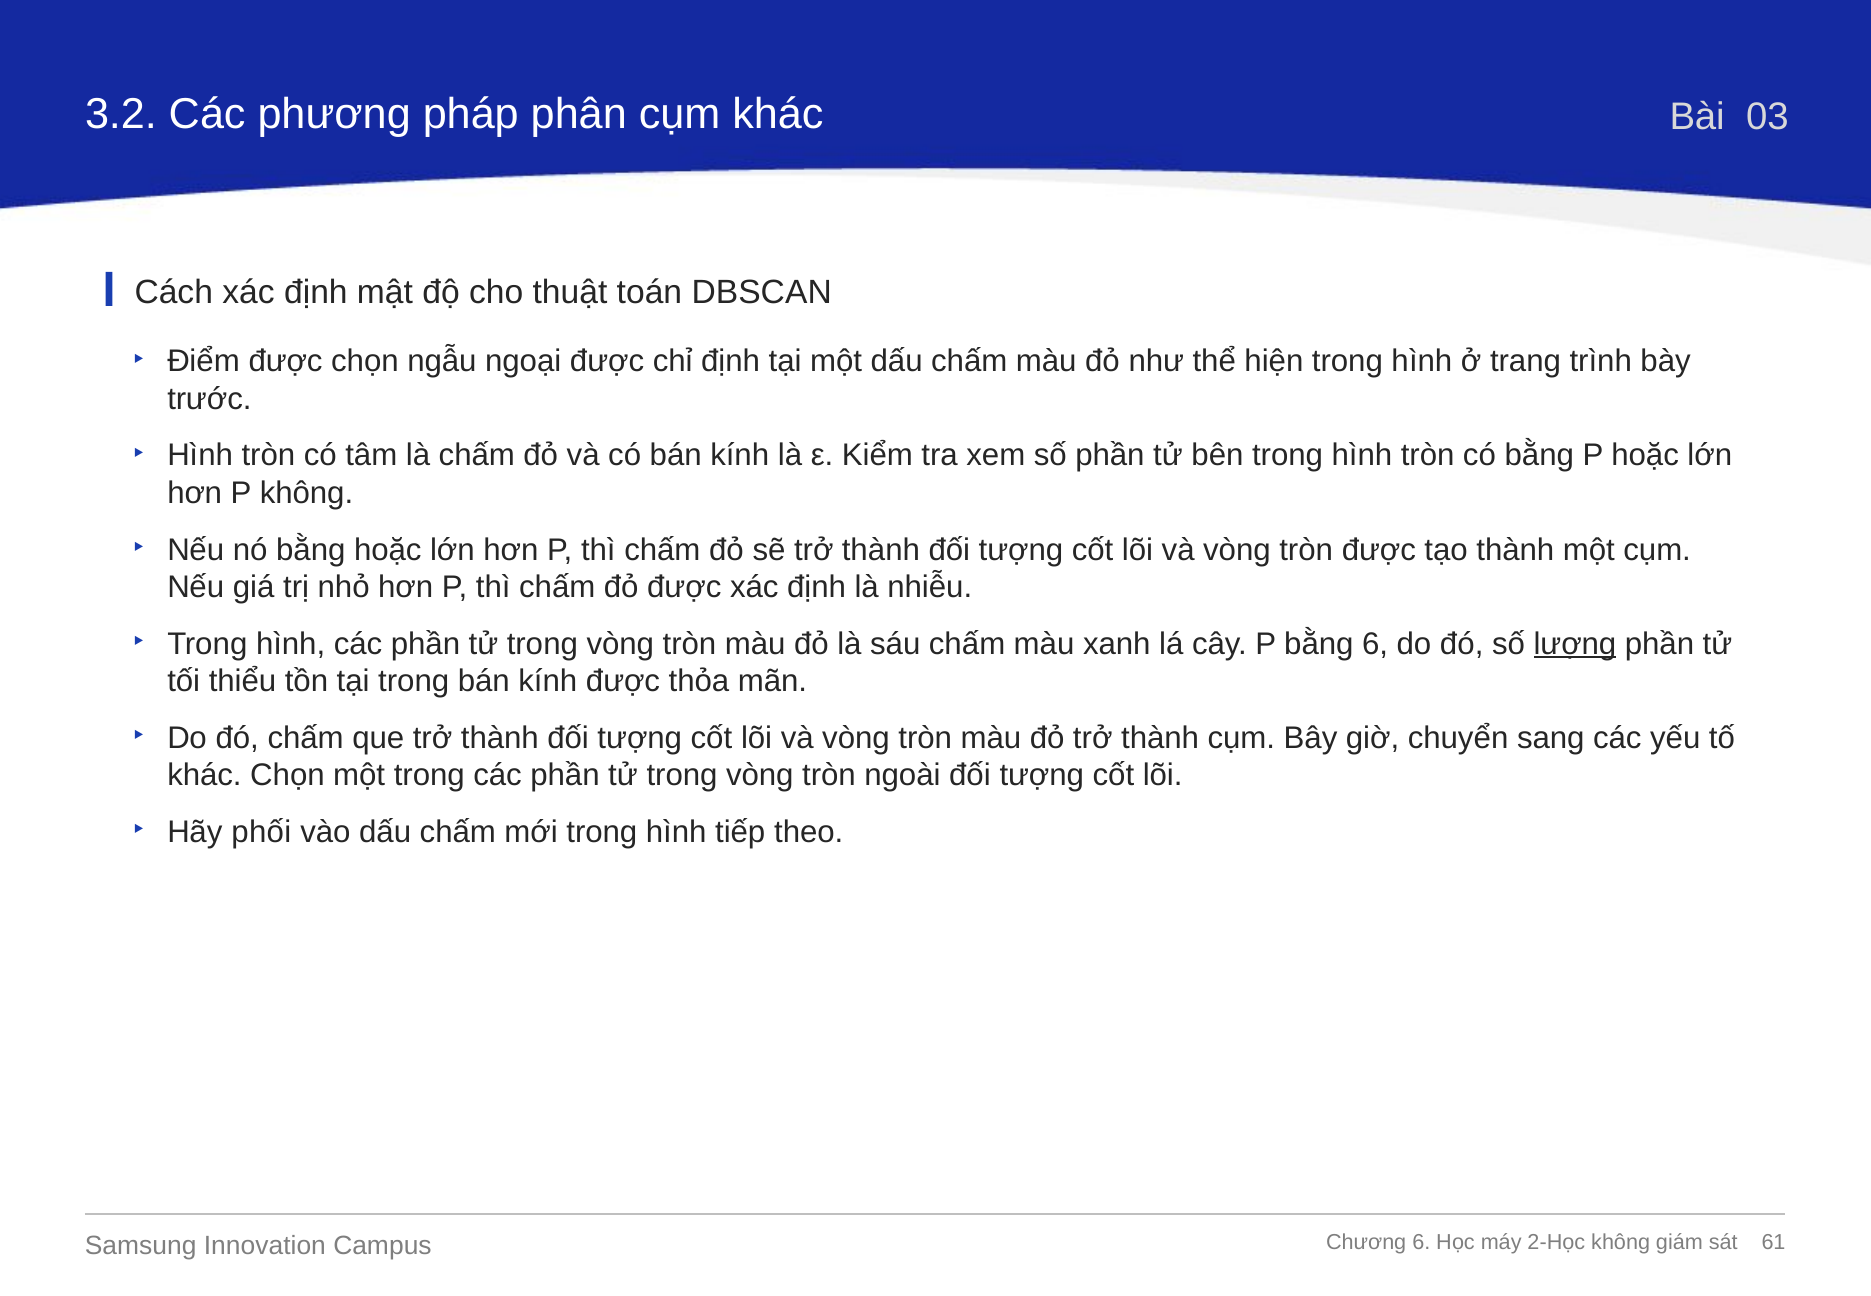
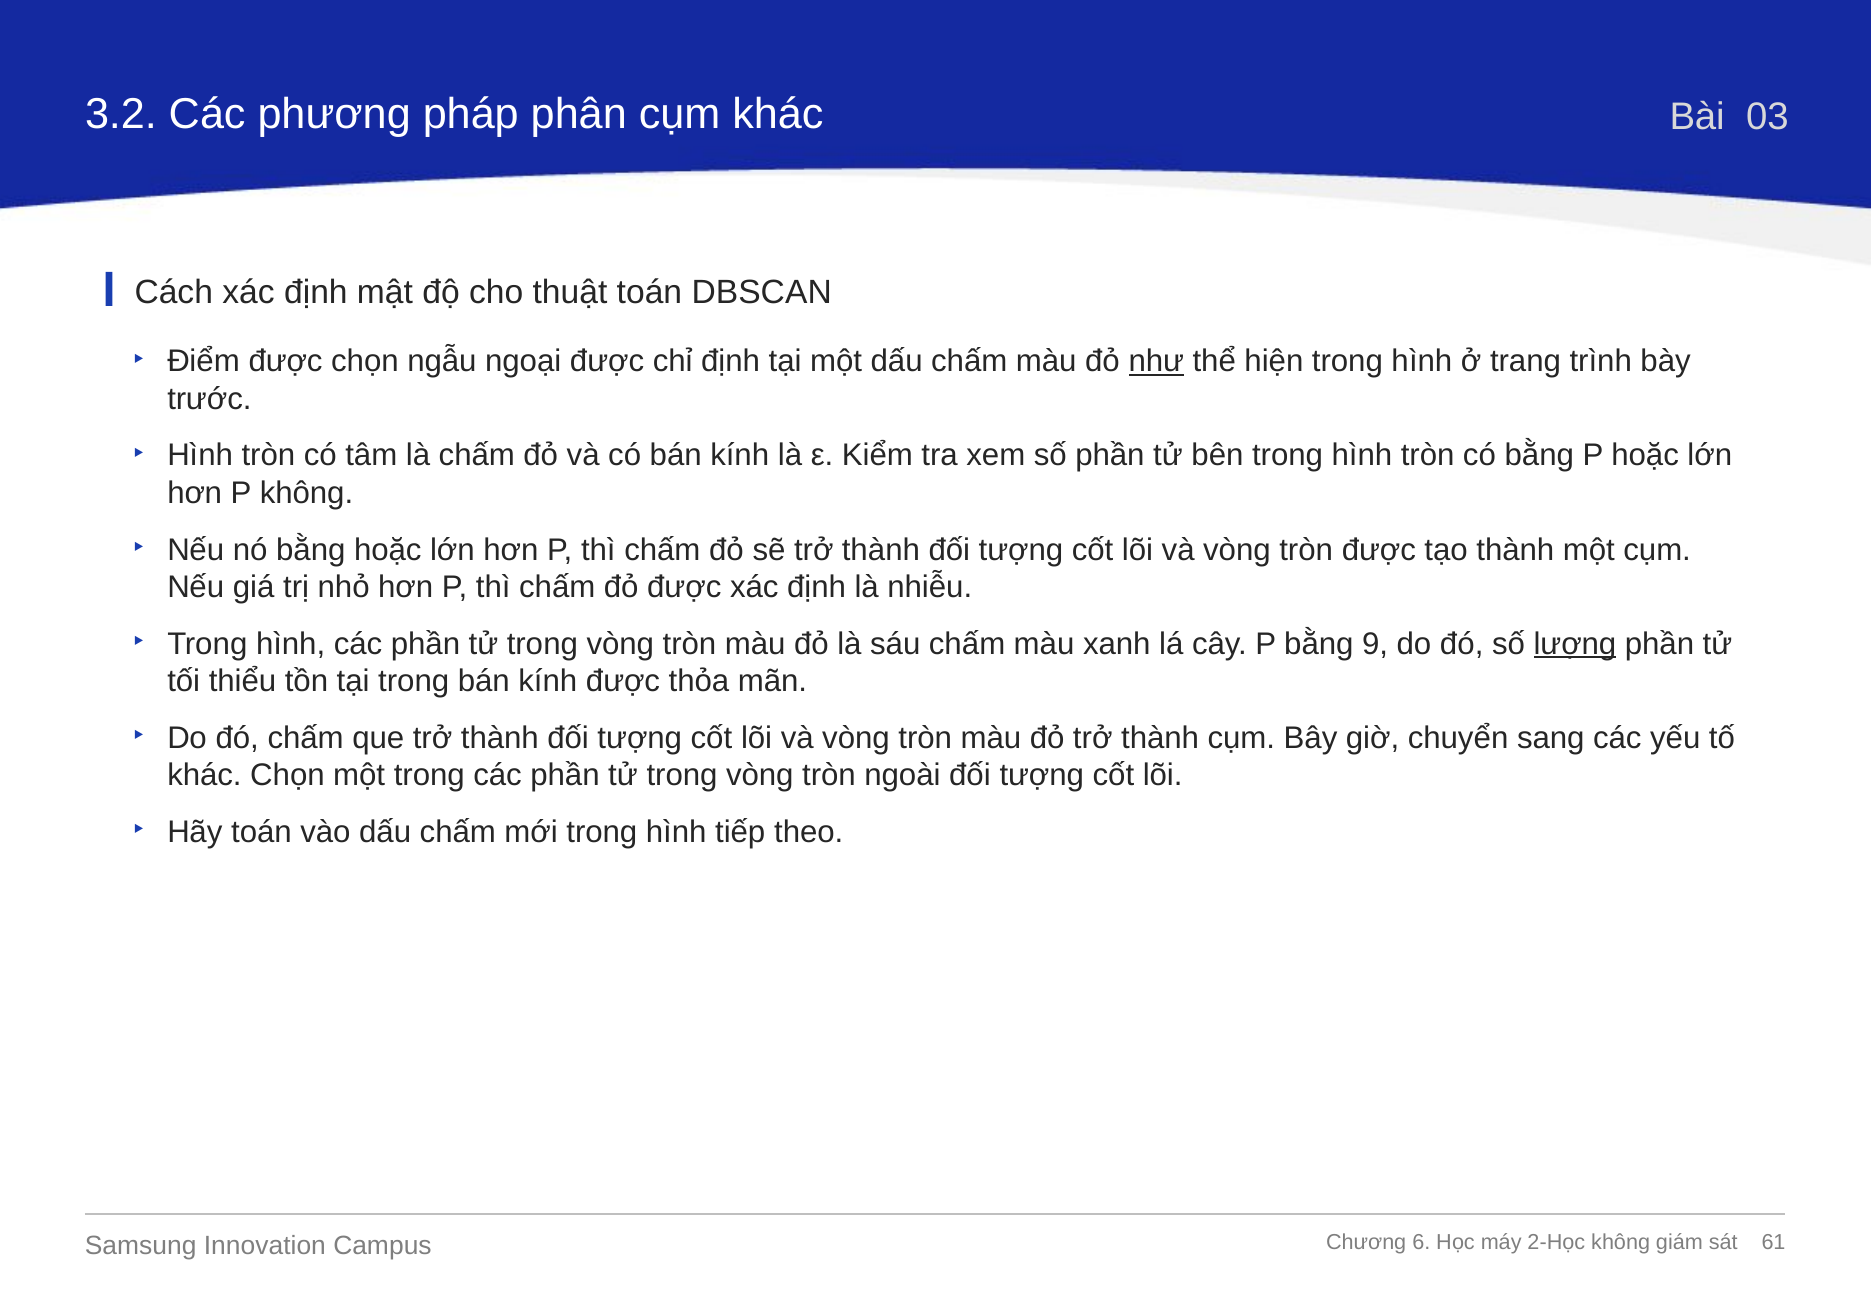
như underline: none -> present
bằng 6: 6 -> 9
Hãy phối: phối -> toán
